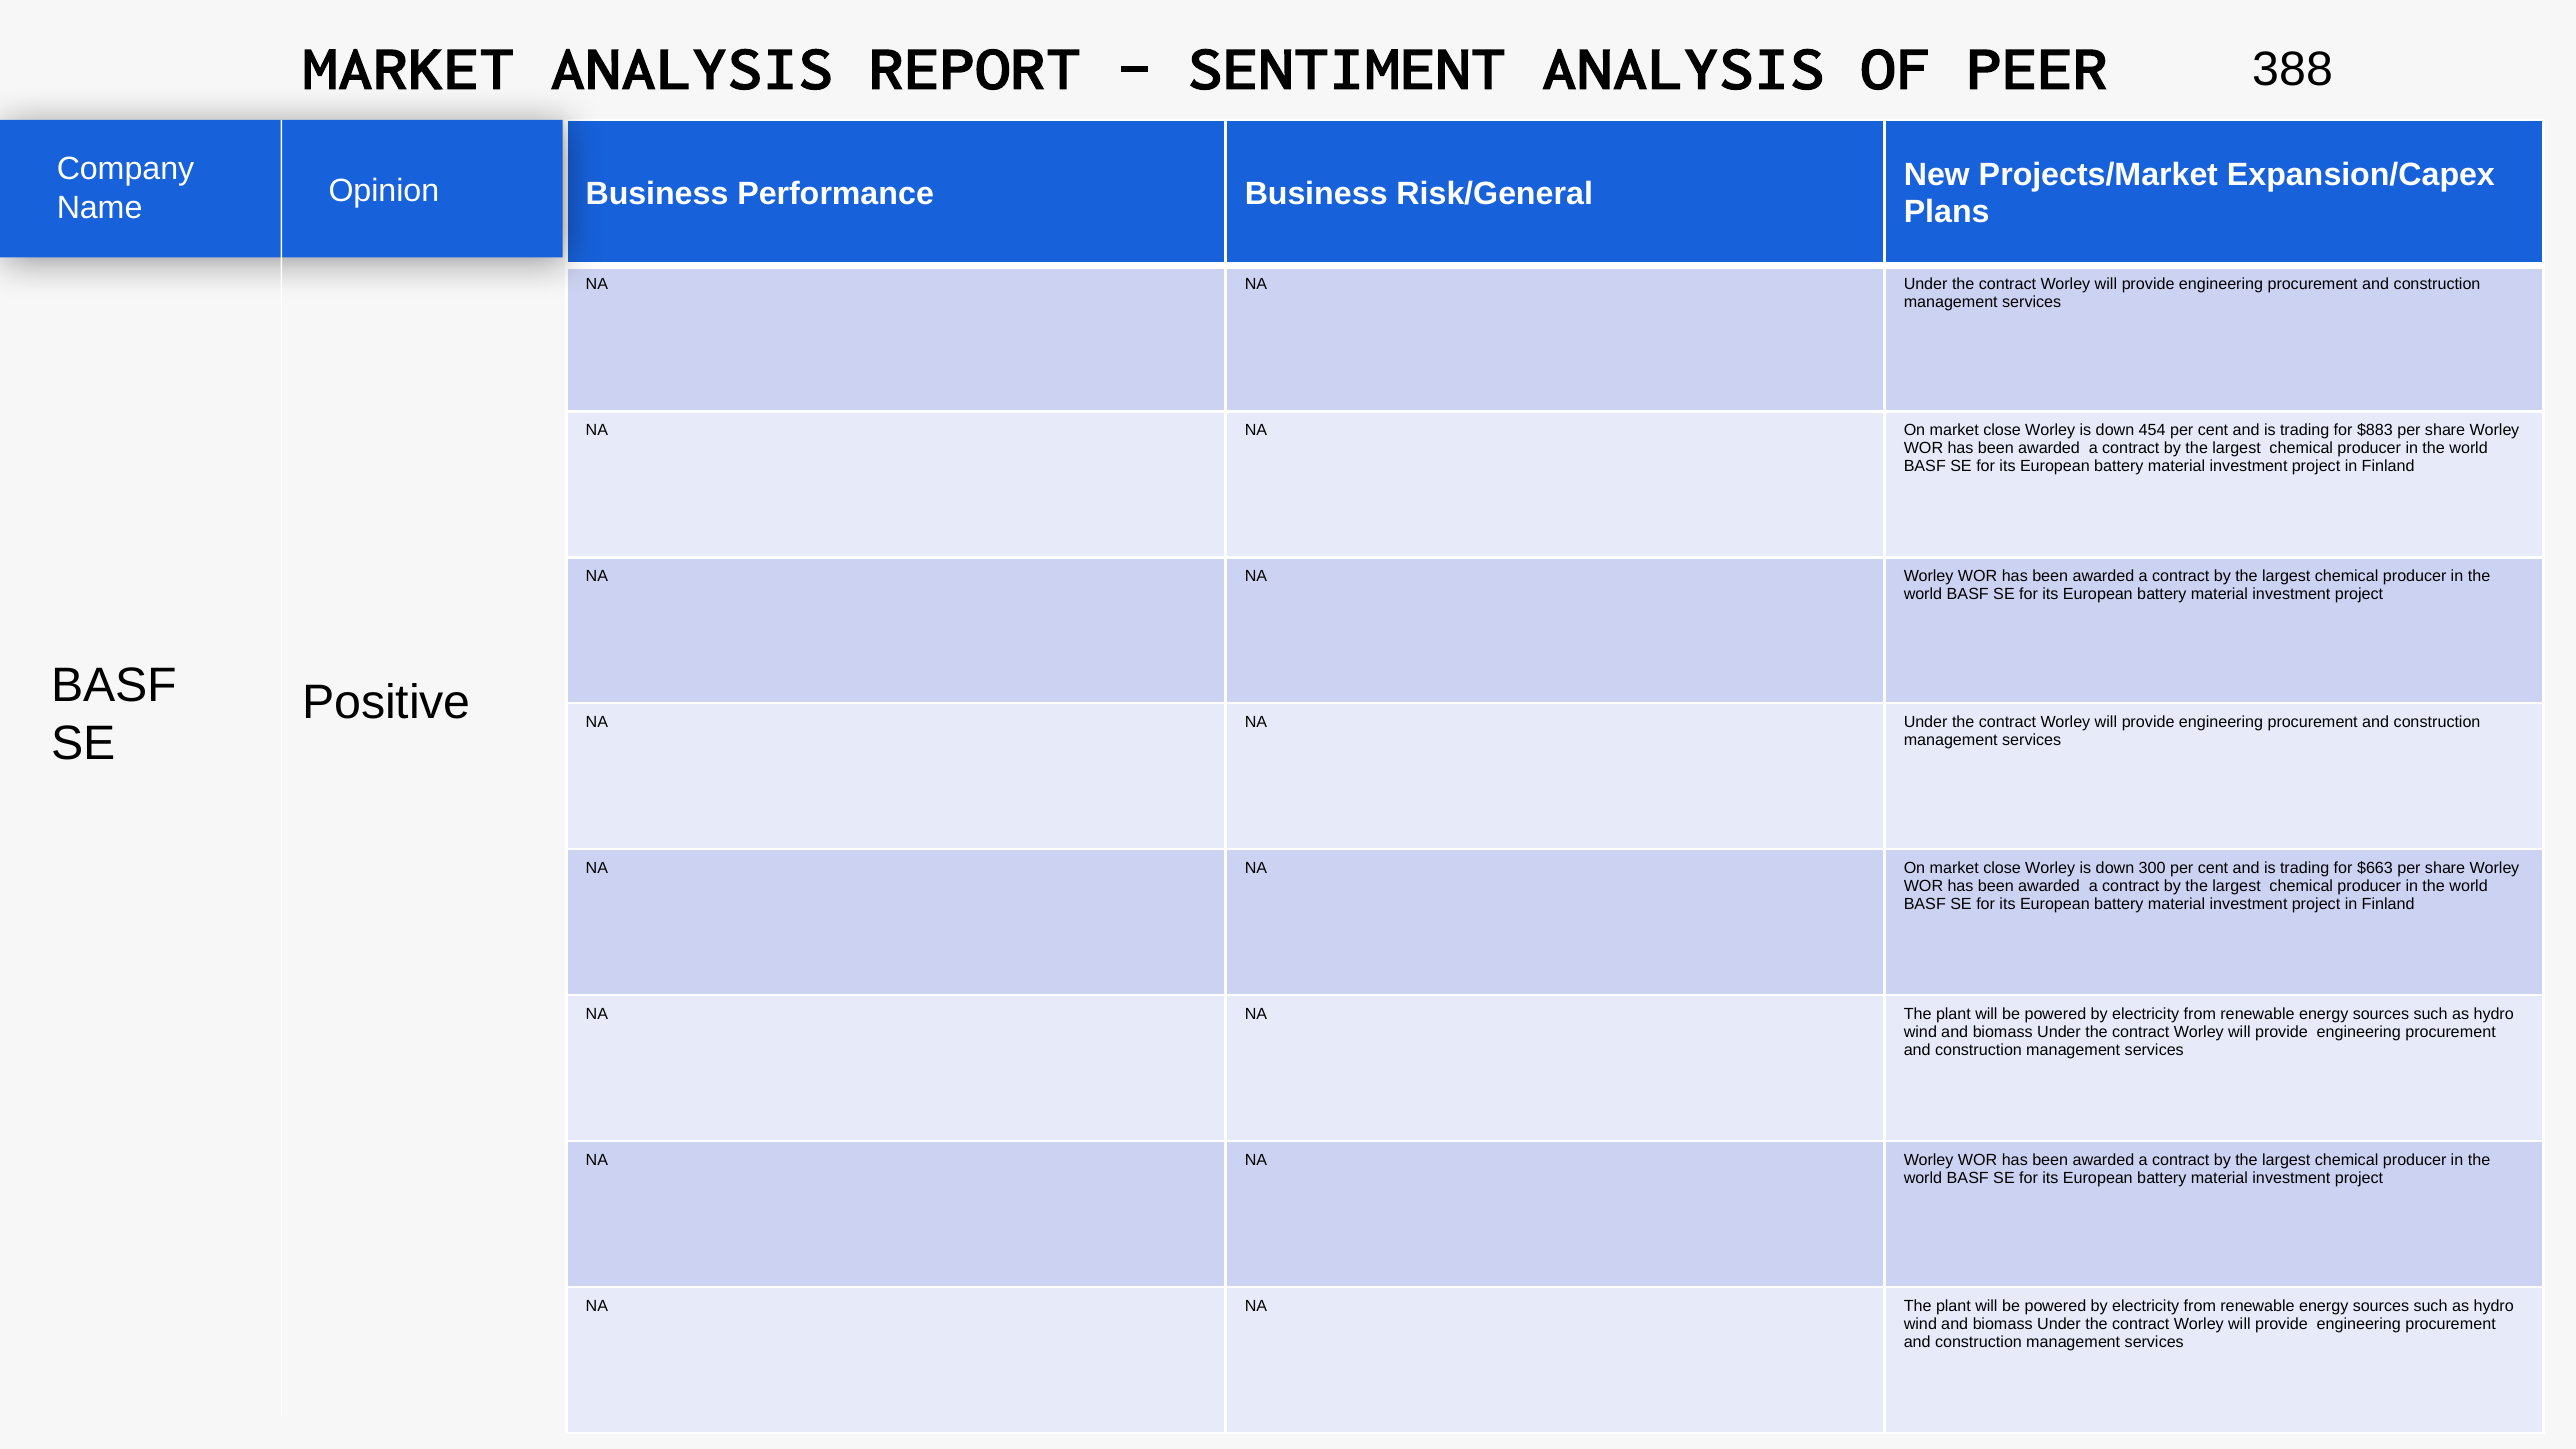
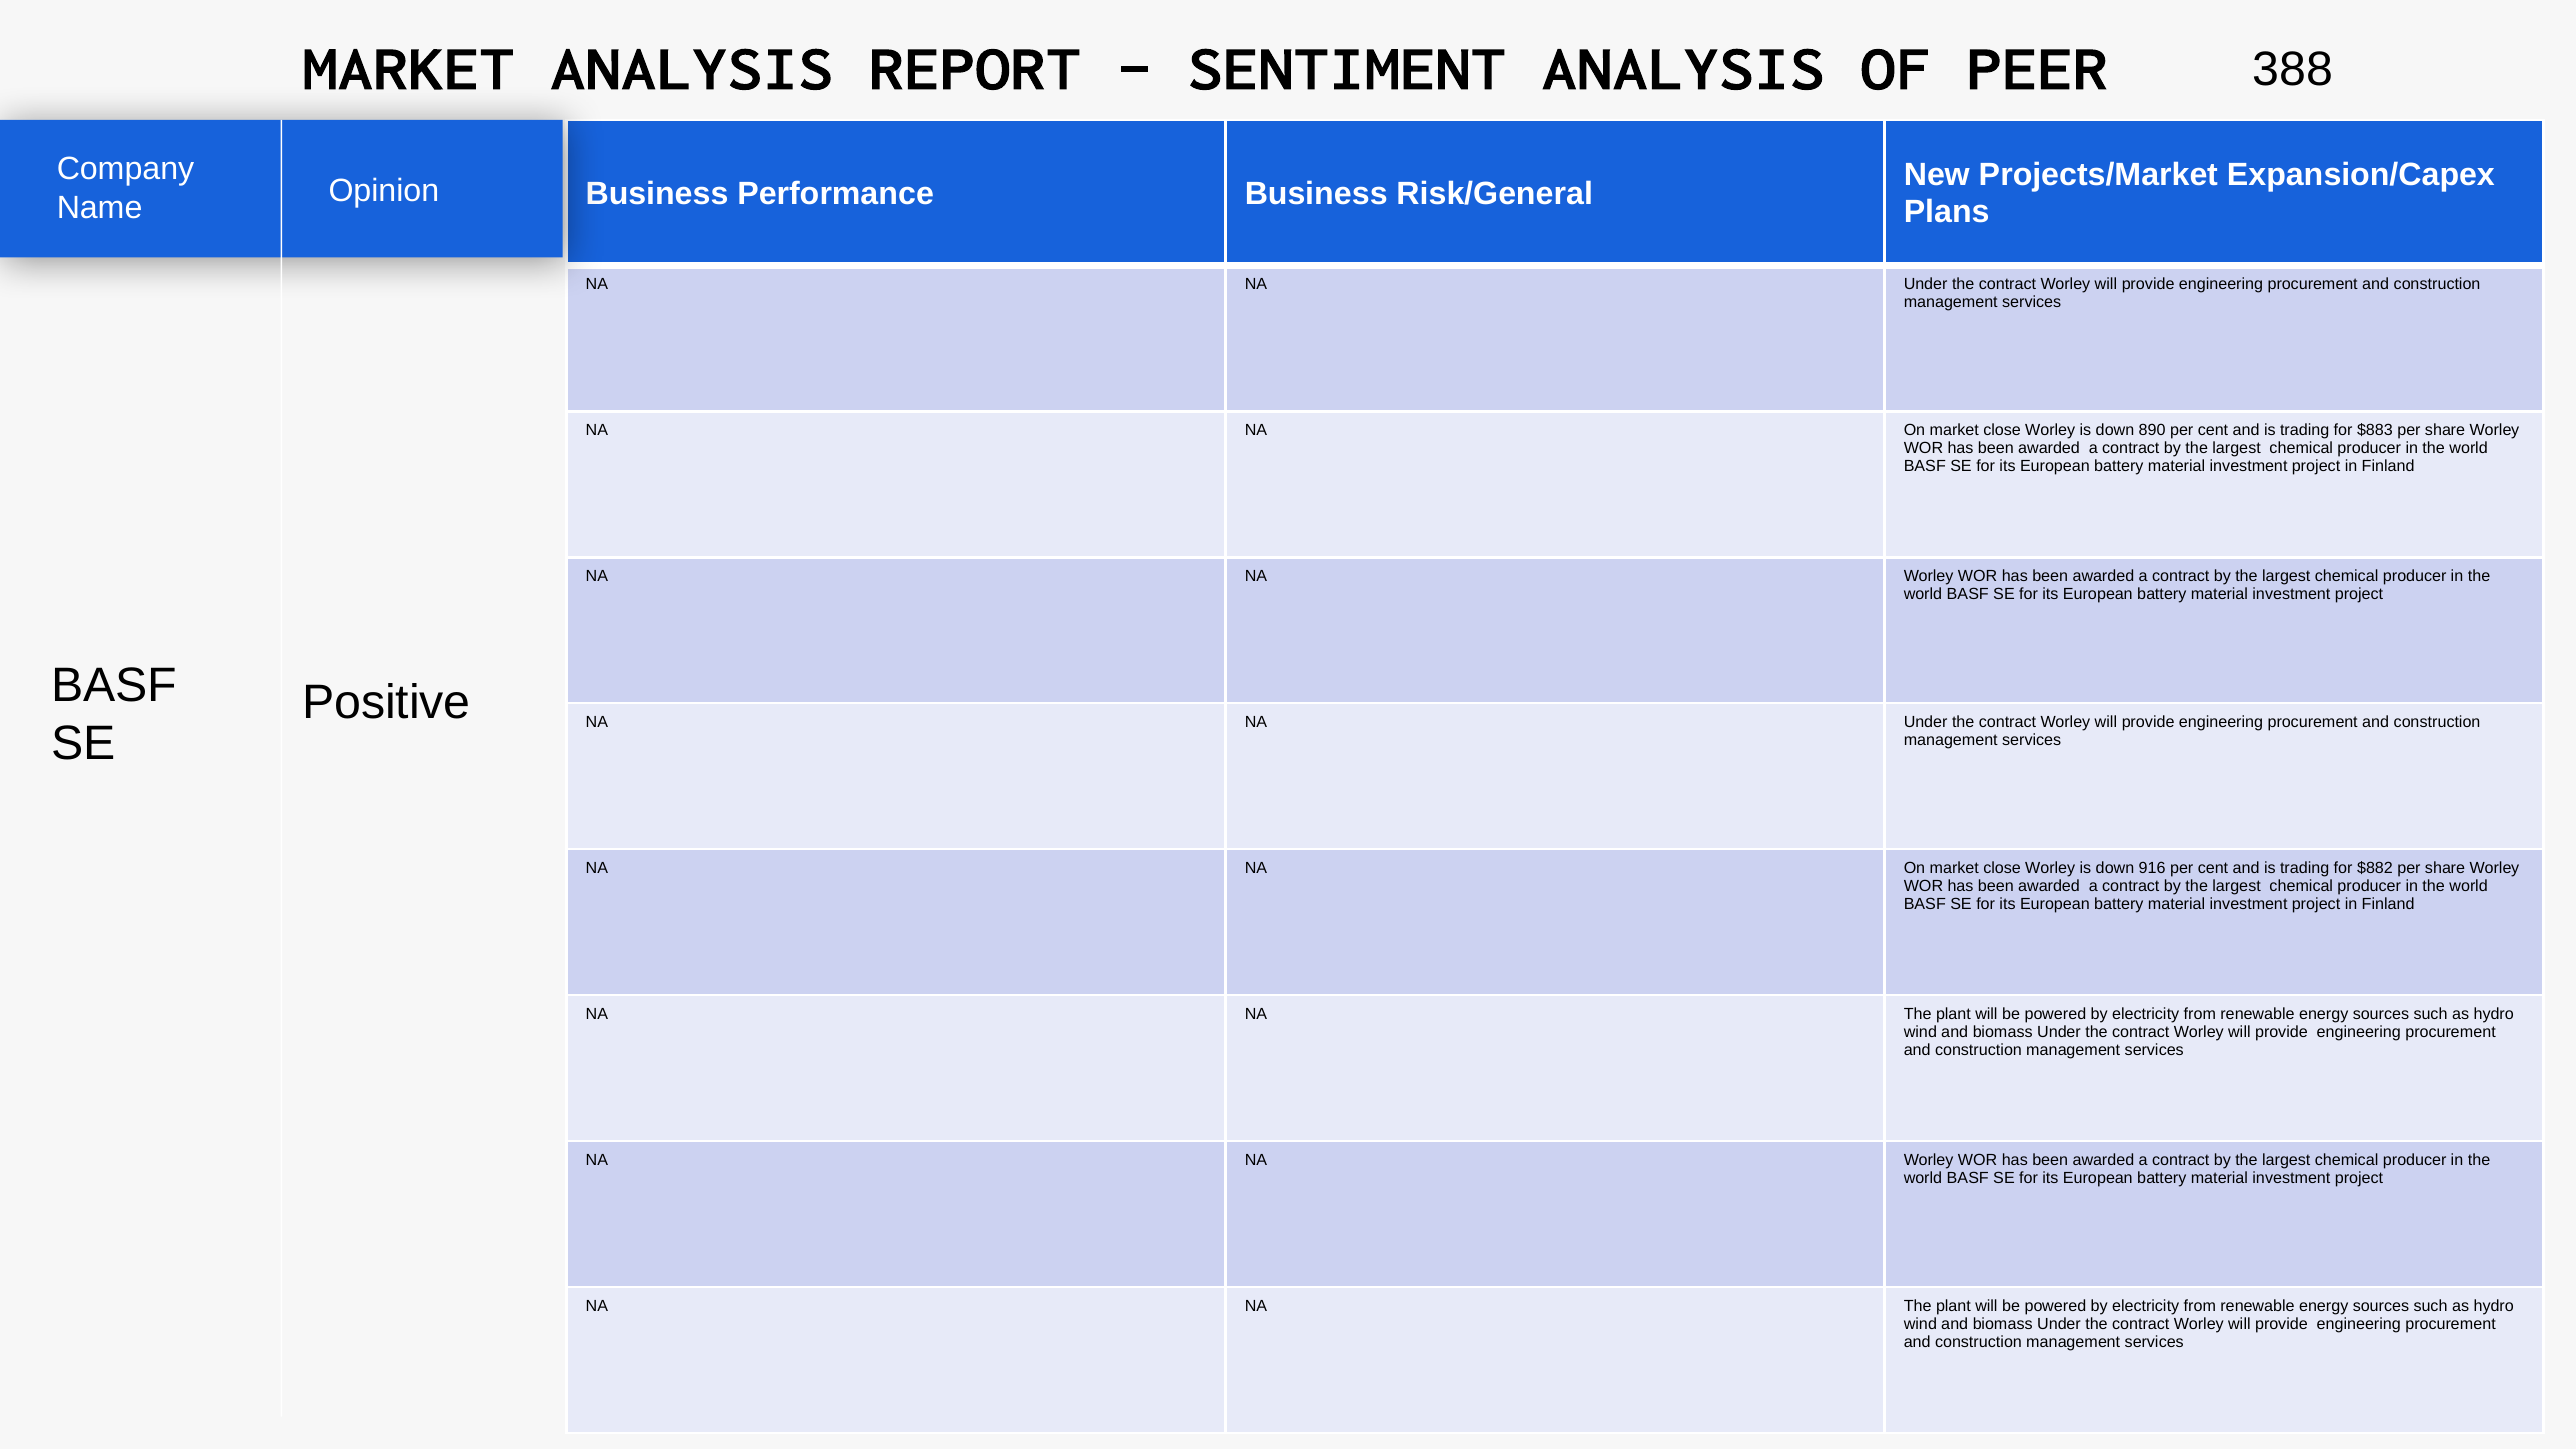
454: 454 -> 890
300: 300 -> 916
$663: $663 -> $882
